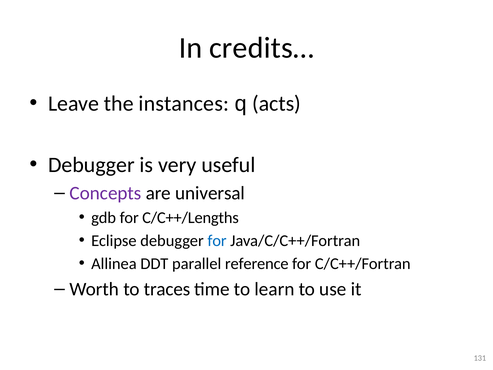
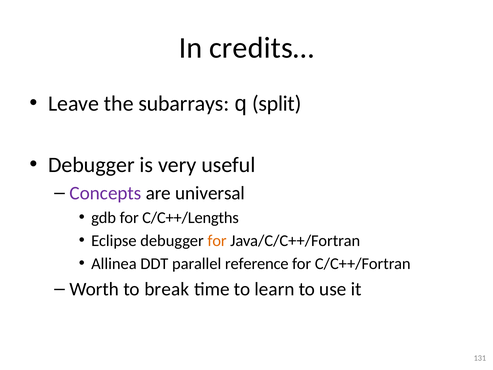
instances: instances -> subarrays
acts: acts -> split
for at (217, 241) colour: blue -> orange
traces: traces -> break
